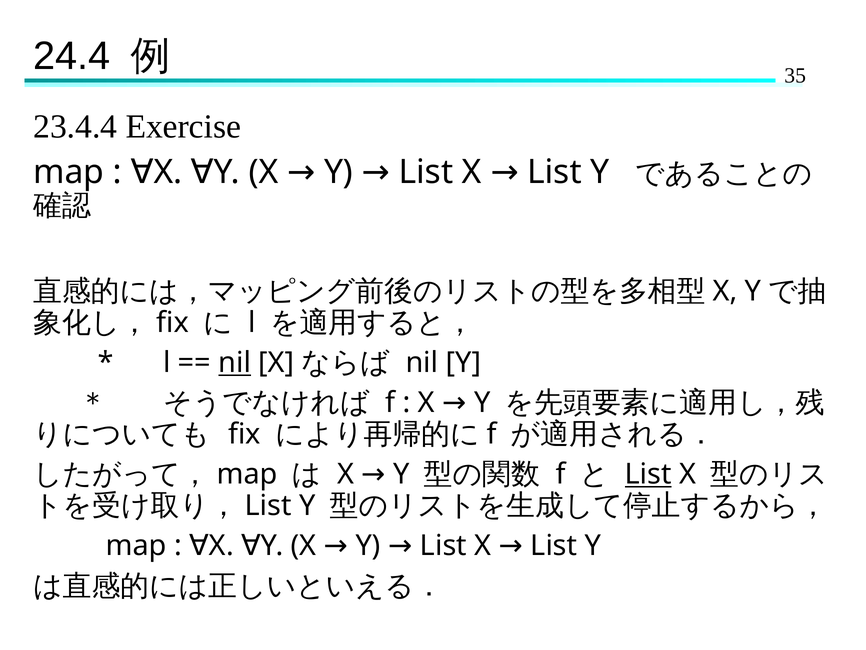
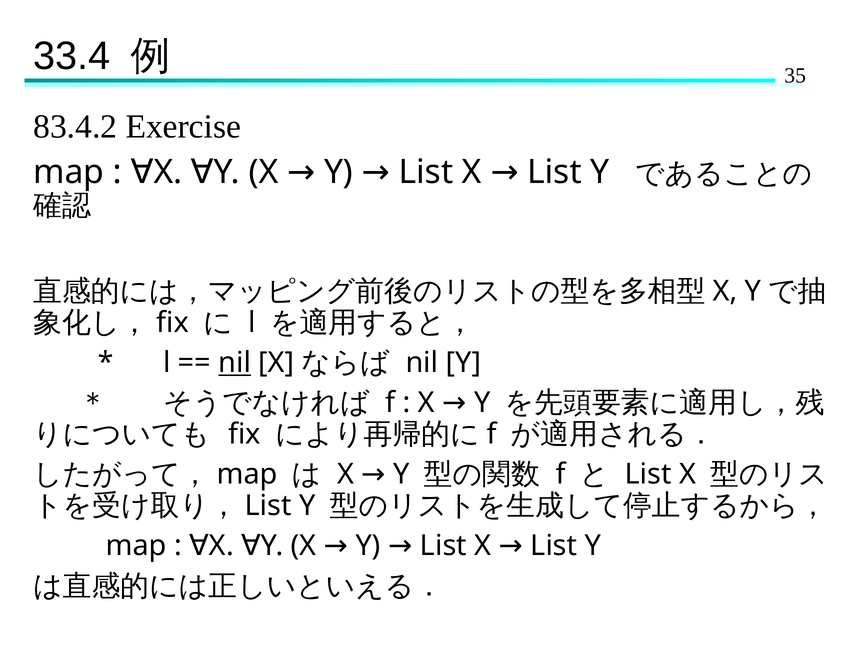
24.4: 24.4 -> 33.4
23.4.4: 23.4.4 -> 83.4.2
List at (648, 474) underline: present -> none
